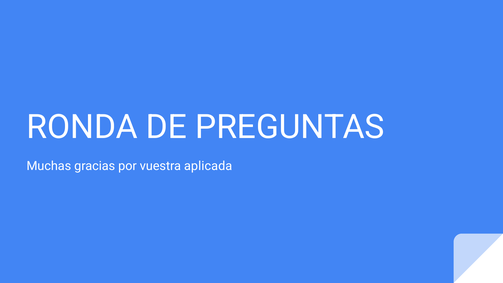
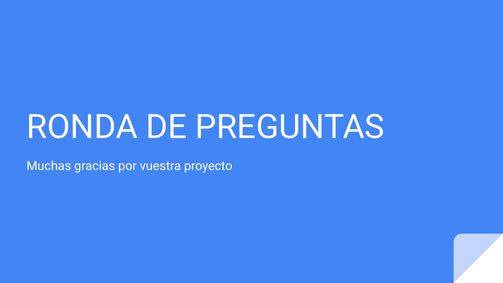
aplicada: aplicada -> proyecto
